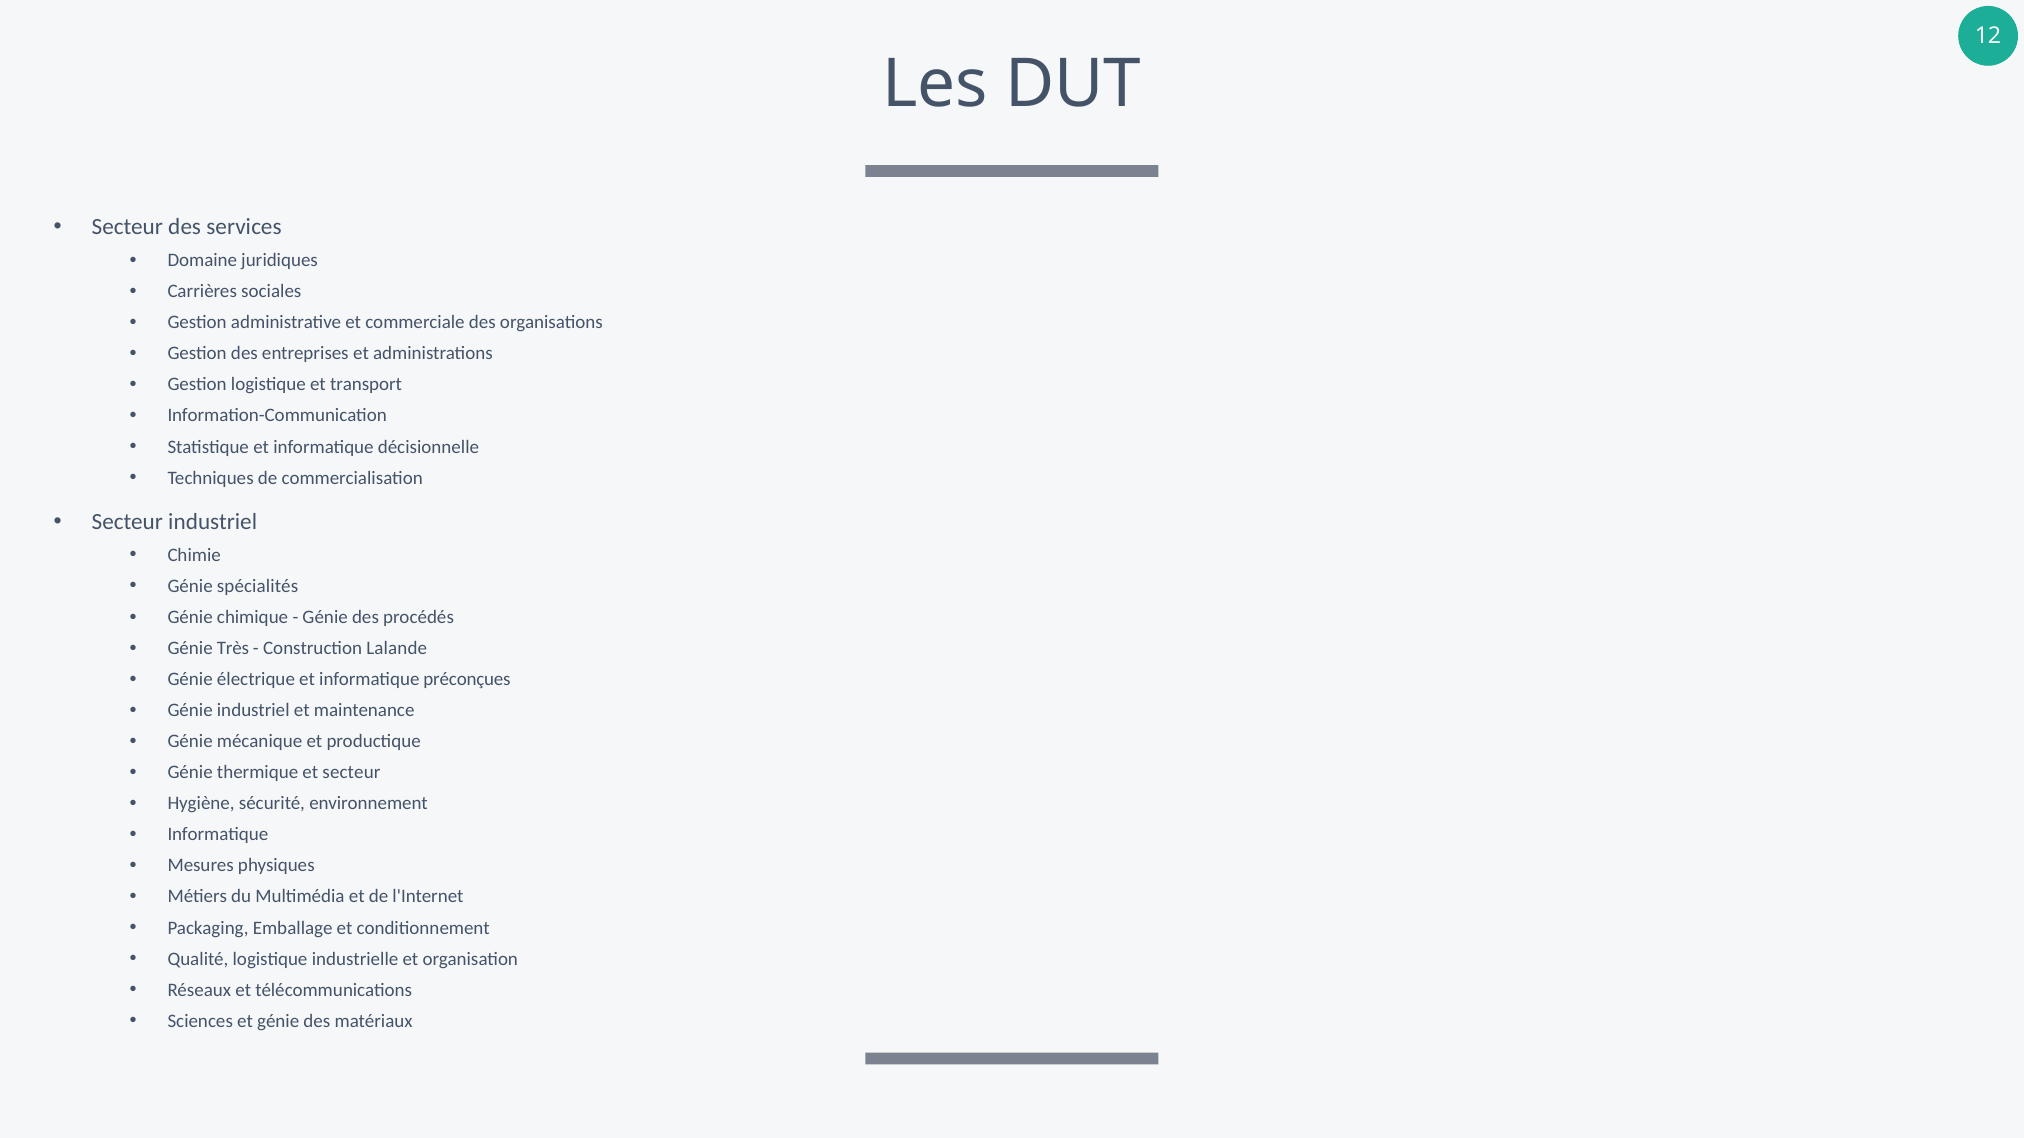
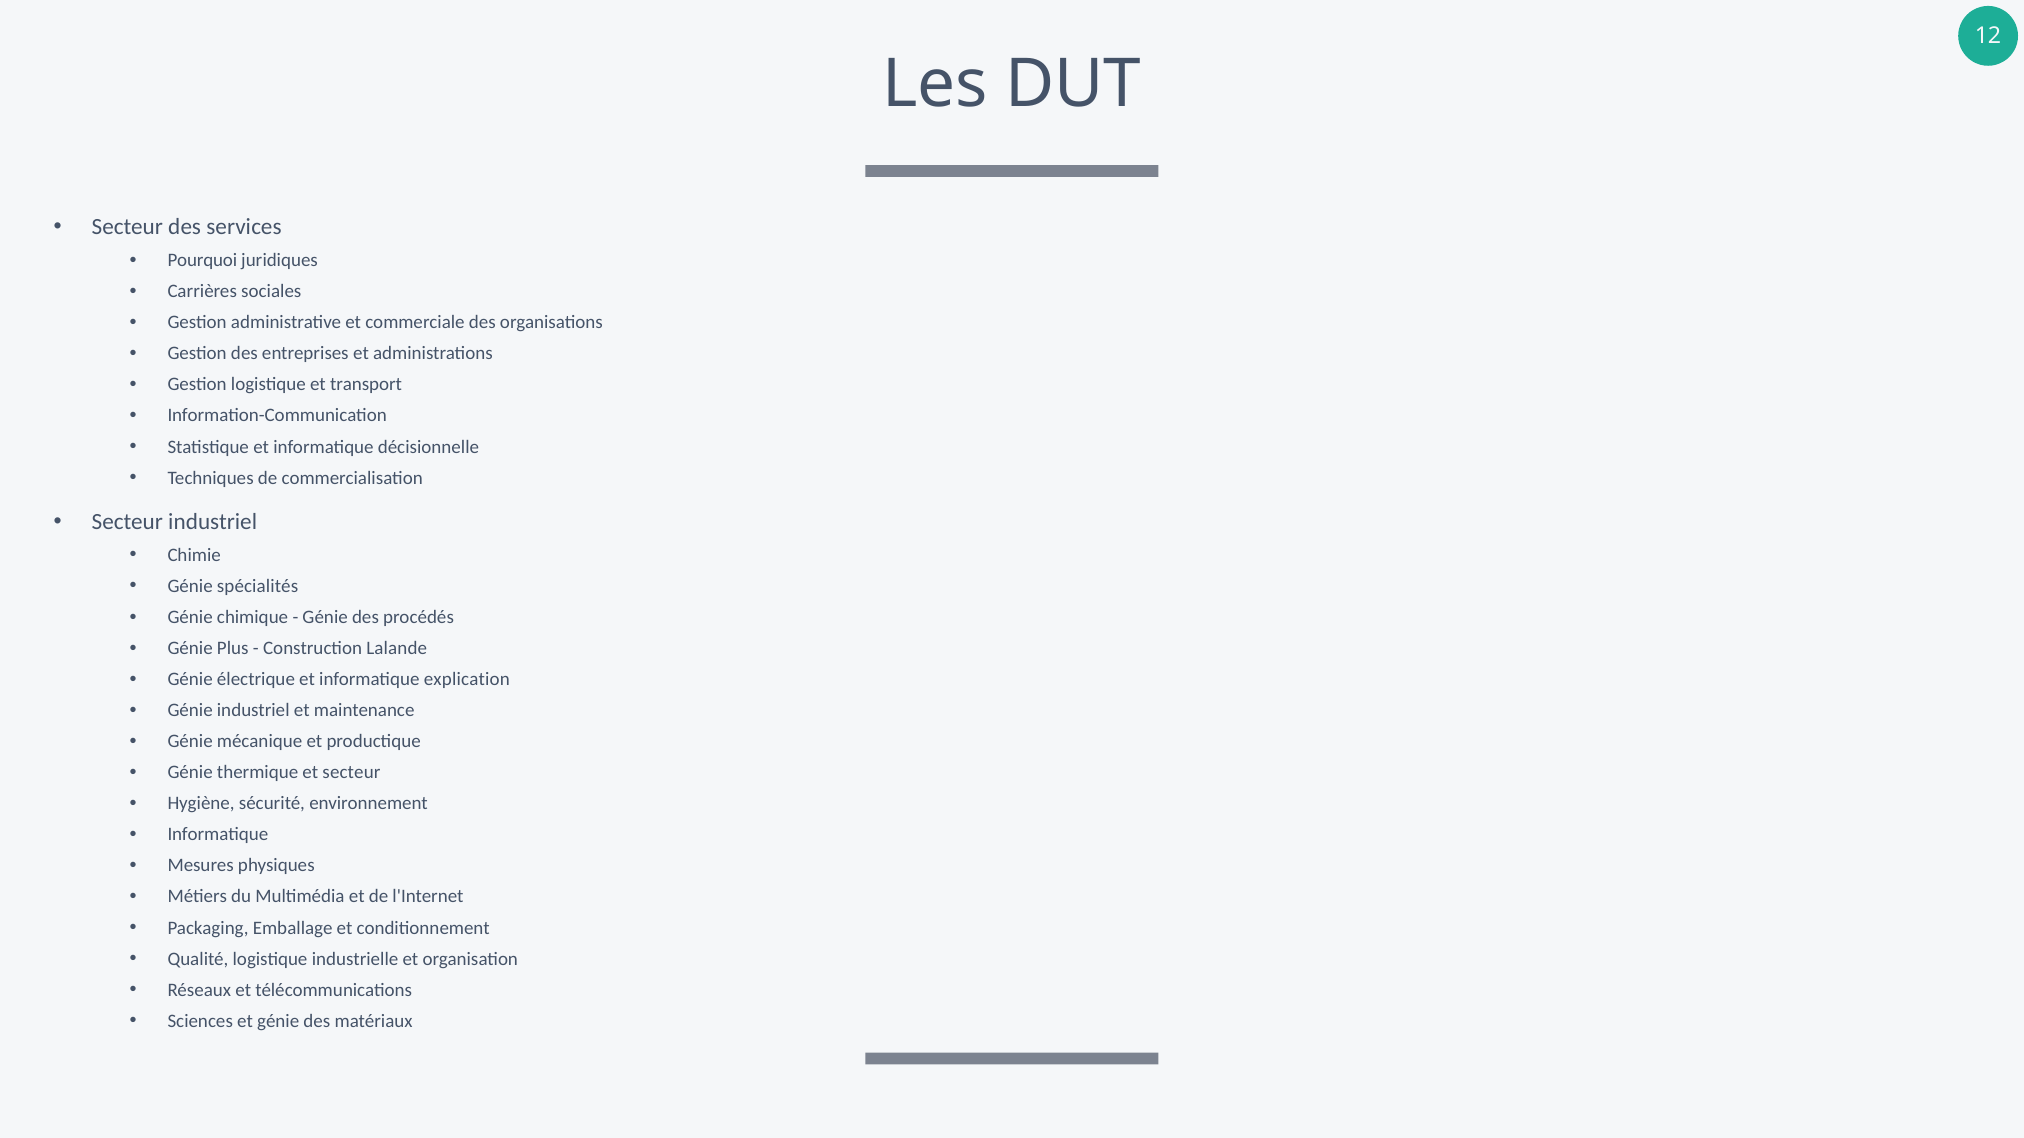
Domaine: Domaine -> Pourquoi
Très: Très -> Plus
préconçues: préconçues -> explication
